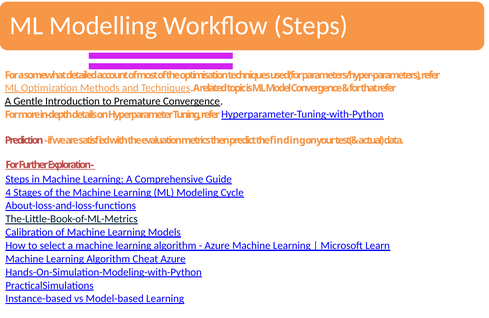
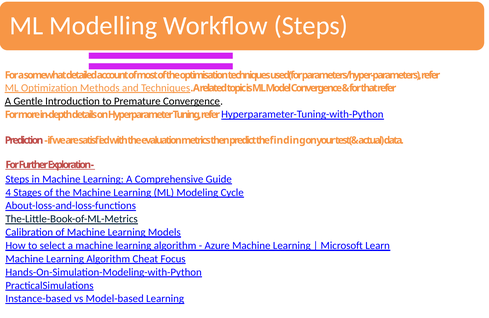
Cheat Azure: Azure -> Focus
